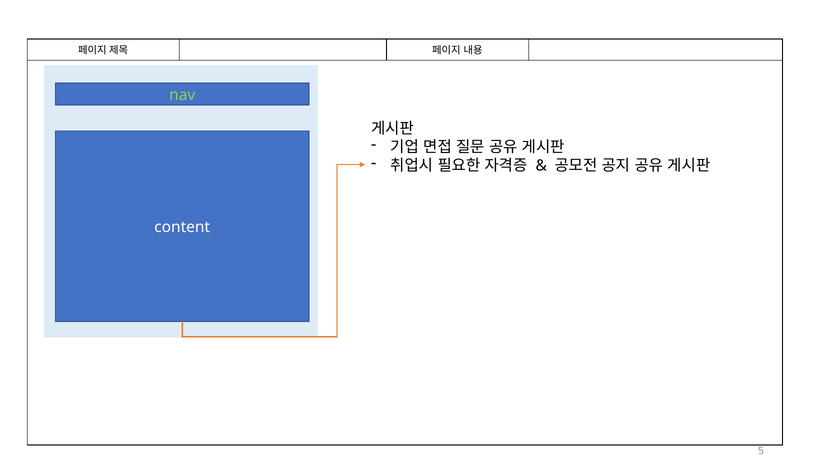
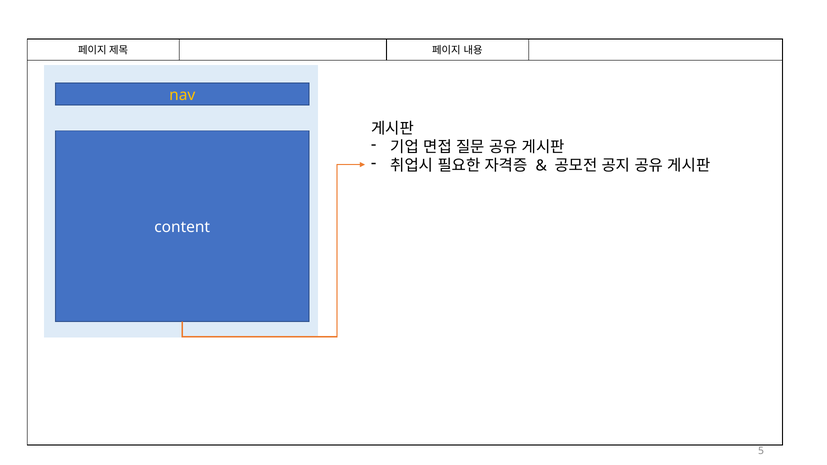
nav colour: light green -> yellow
